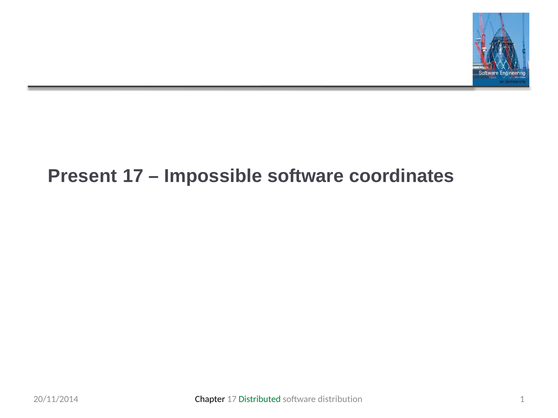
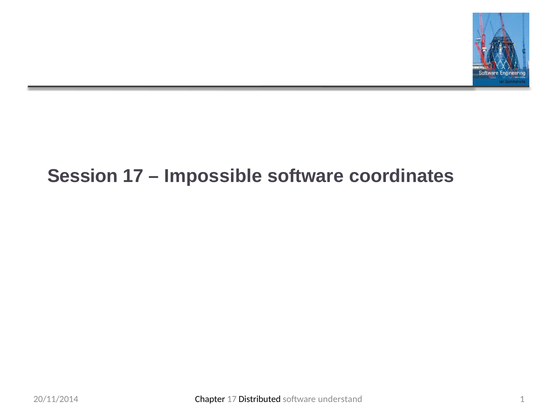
Present: Present -> Session
Distributed colour: green -> black
distribution: distribution -> understand
